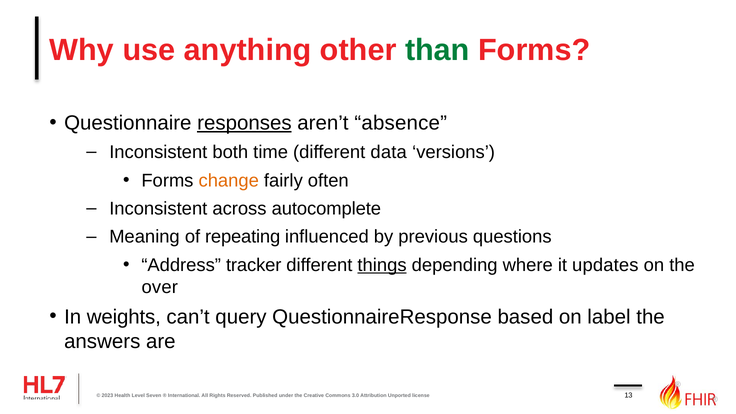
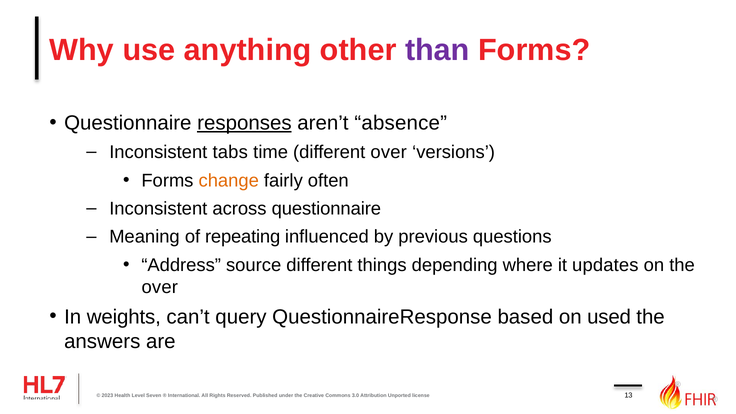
than colour: green -> purple
both: both -> tabs
different data: data -> over
across autocomplete: autocomplete -> questionnaire
tracker: tracker -> source
things underline: present -> none
label: label -> used
